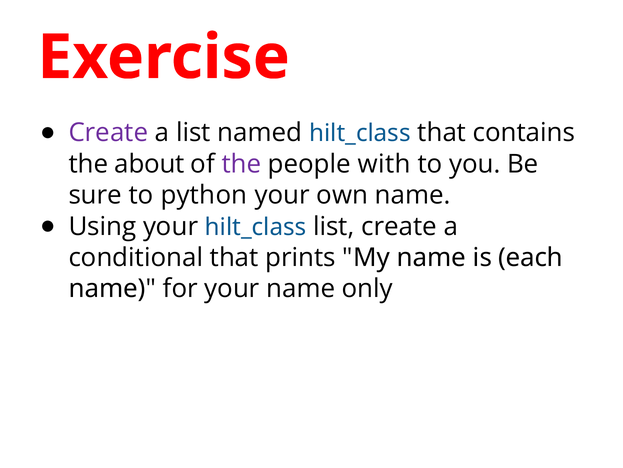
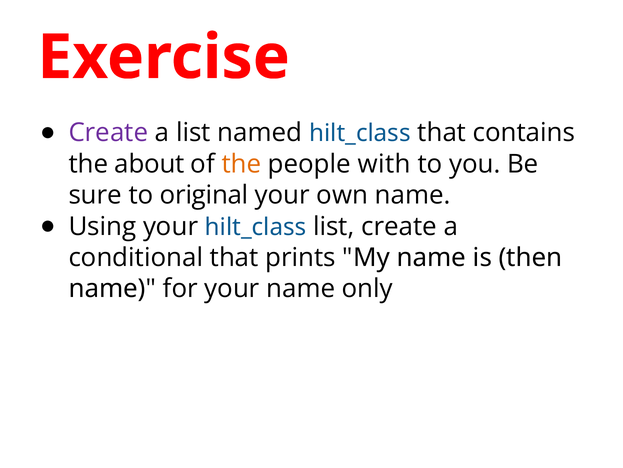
the at (241, 164) colour: purple -> orange
python: python -> original
each: each -> then
